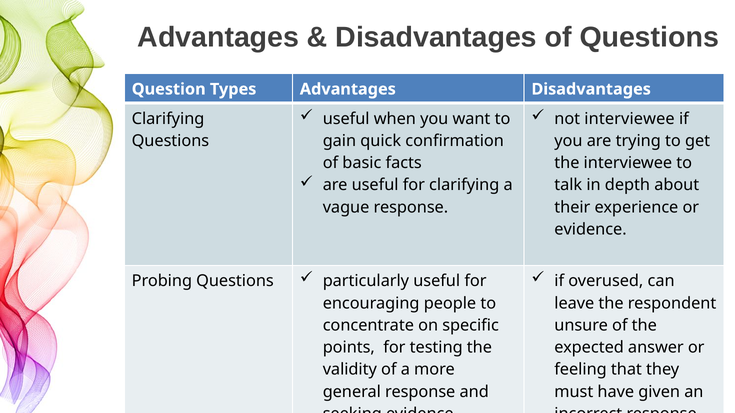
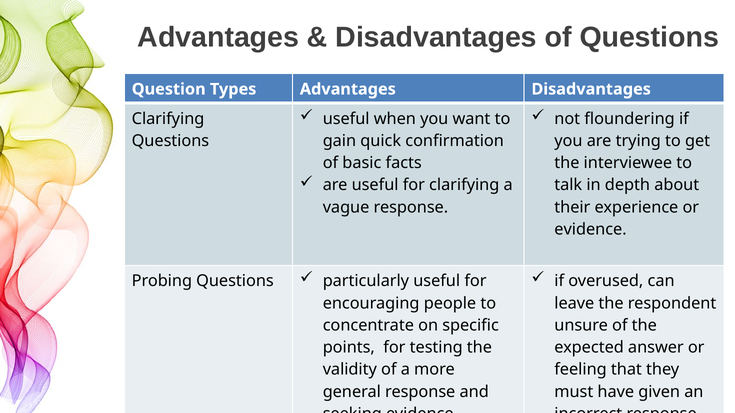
not interviewee: interviewee -> floundering
